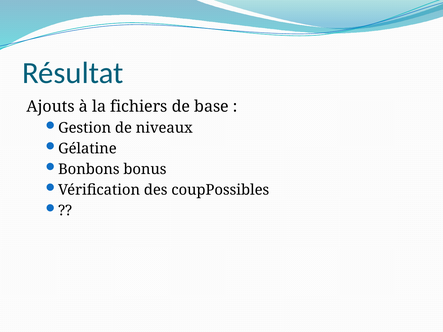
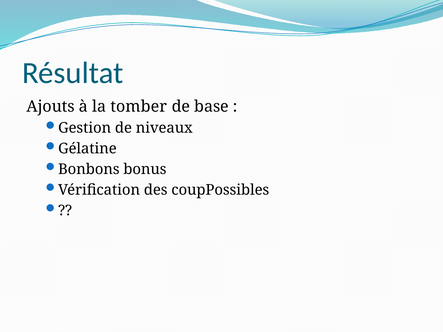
fichiers: fichiers -> tomber
